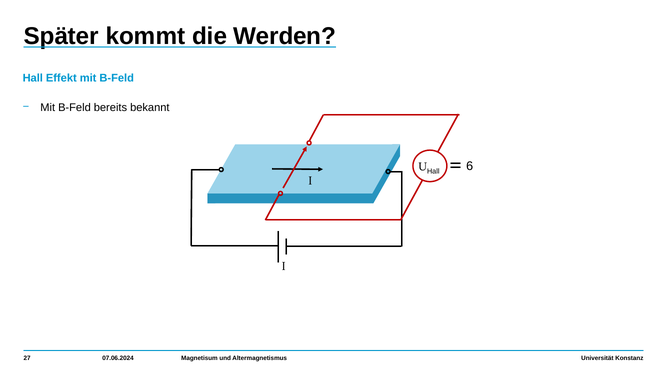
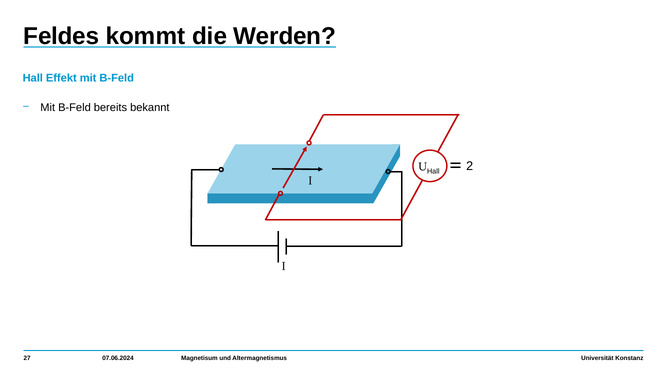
Später: Später -> Feldes
6: 6 -> 2
